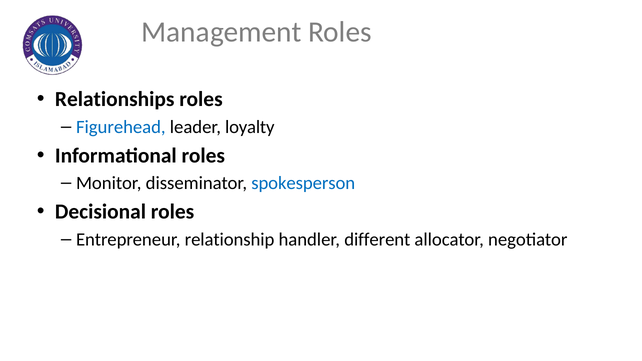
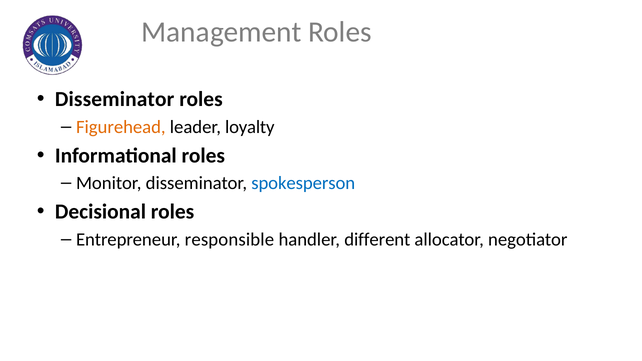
Relationships at (115, 99): Relationships -> Disseminator
Figurehead colour: blue -> orange
relationship: relationship -> responsible
